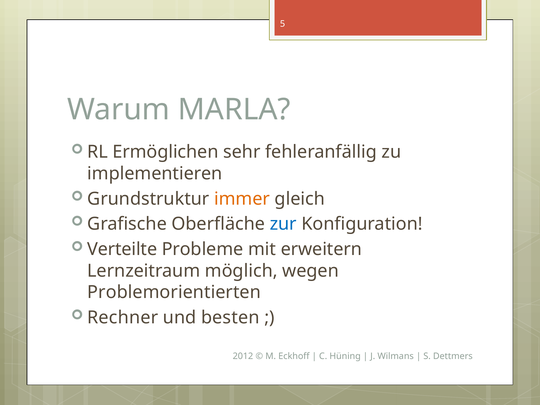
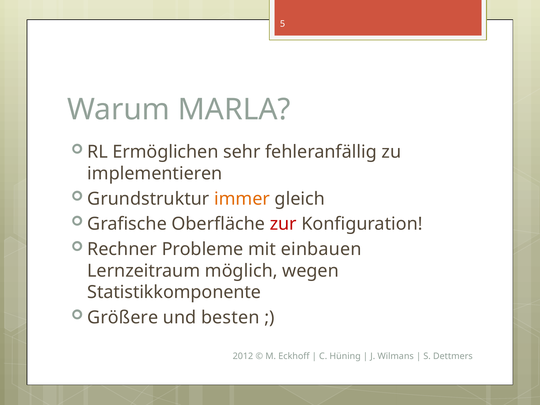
zur colour: blue -> red
Verteilte: Verteilte -> Rechner
erweitern: erweitern -> einbauen
Problemorientierten: Problemorientierten -> Statistikkomponente
Rechner: Rechner -> Größere
